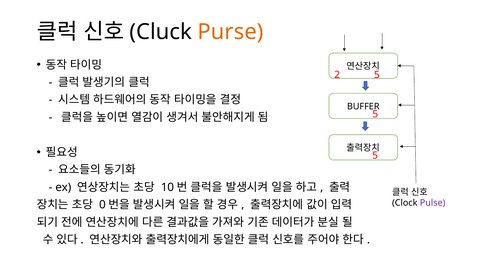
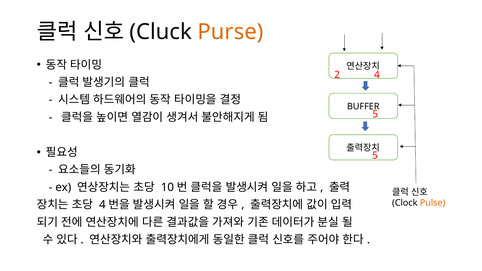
2 5: 5 -> 4
0 at (102, 205): 0 -> 4
Pulse colour: purple -> orange
